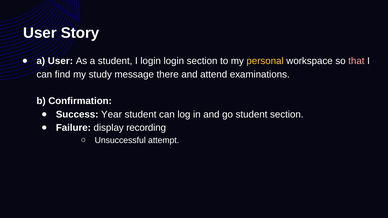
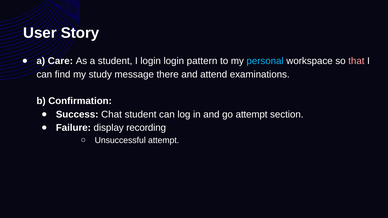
a User: User -> Care
login section: section -> pattern
personal colour: yellow -> light blue
Year: Year -> Chat
go student: student -> attempt
